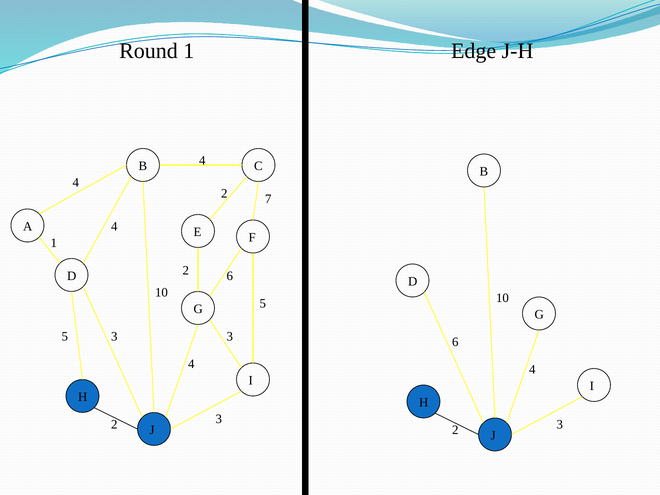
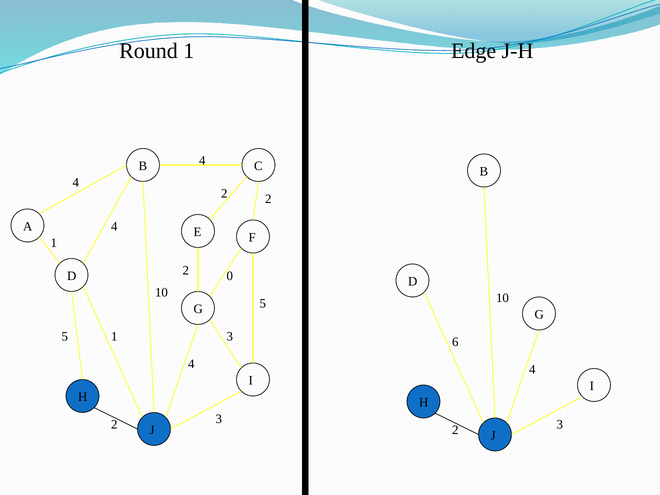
2 7: 7 -> 2
6 at (230, 276): 6 -> 0
3 at (114, 336): 3 -> 1
